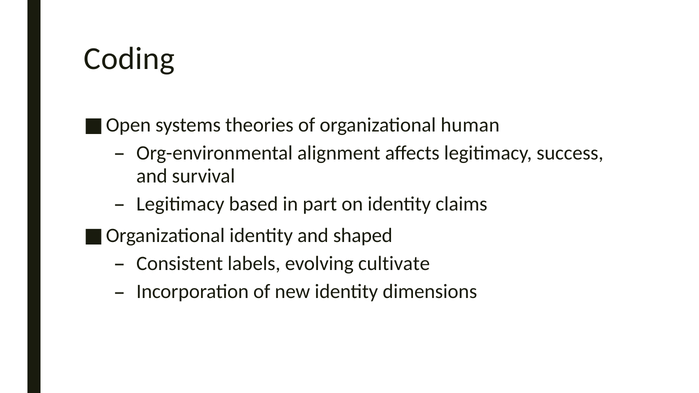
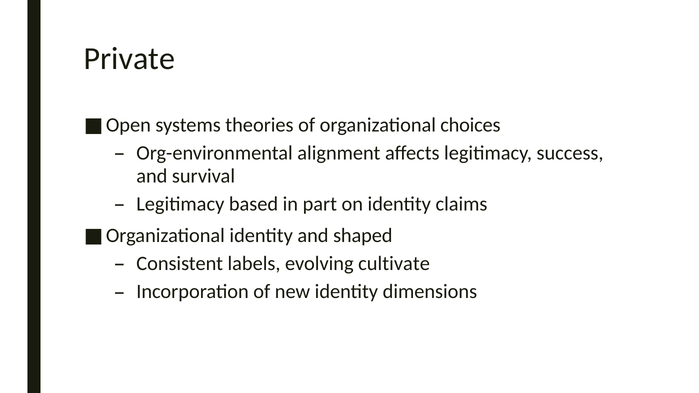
Coding: Coding -> Private
human: human -> choices
